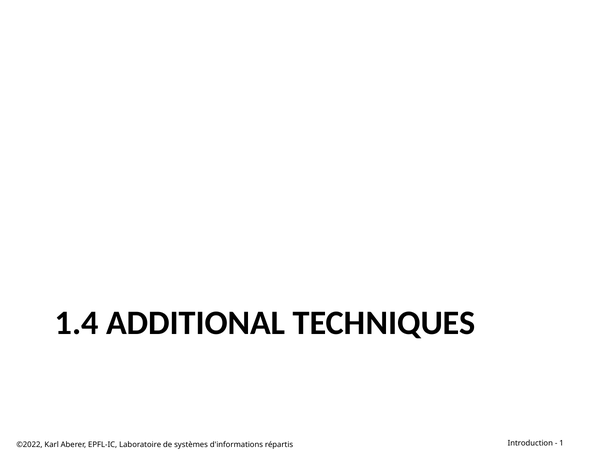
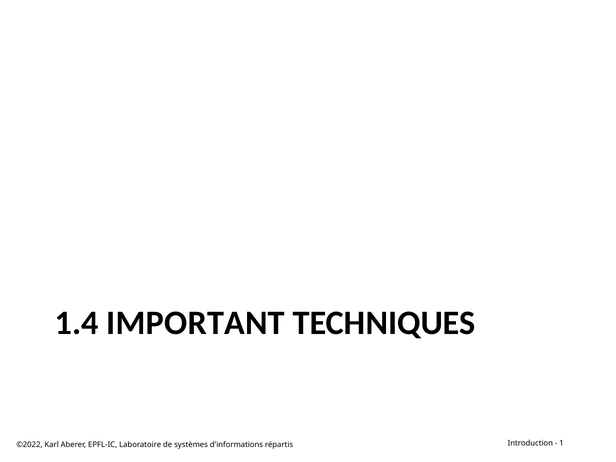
ADDITIONAL: ADDITIONAL -> IMPORTANT
